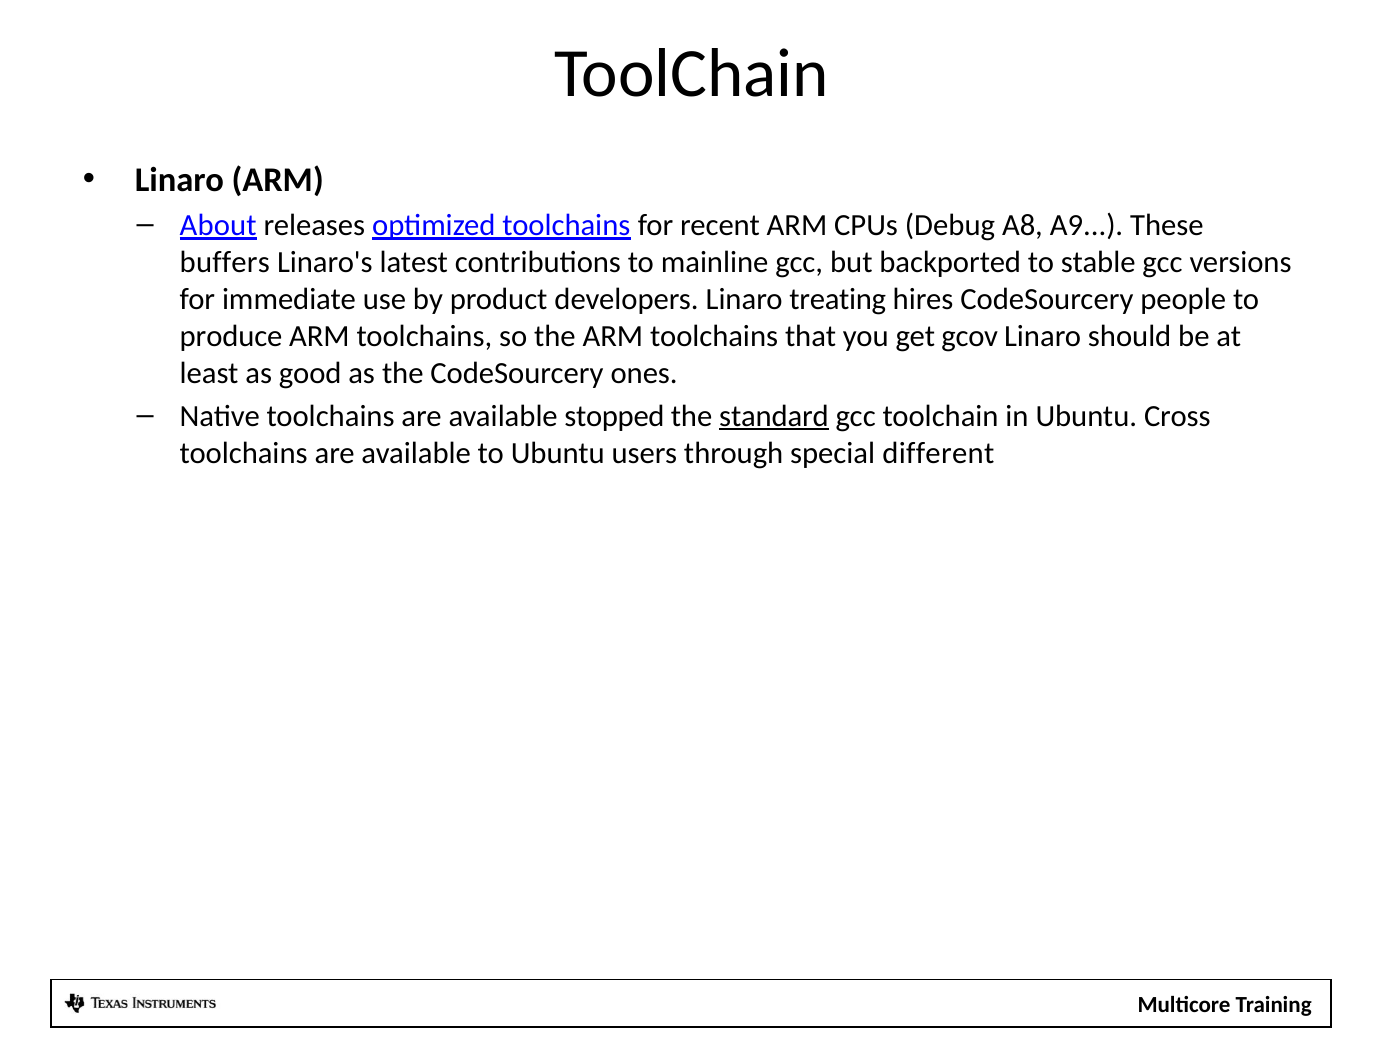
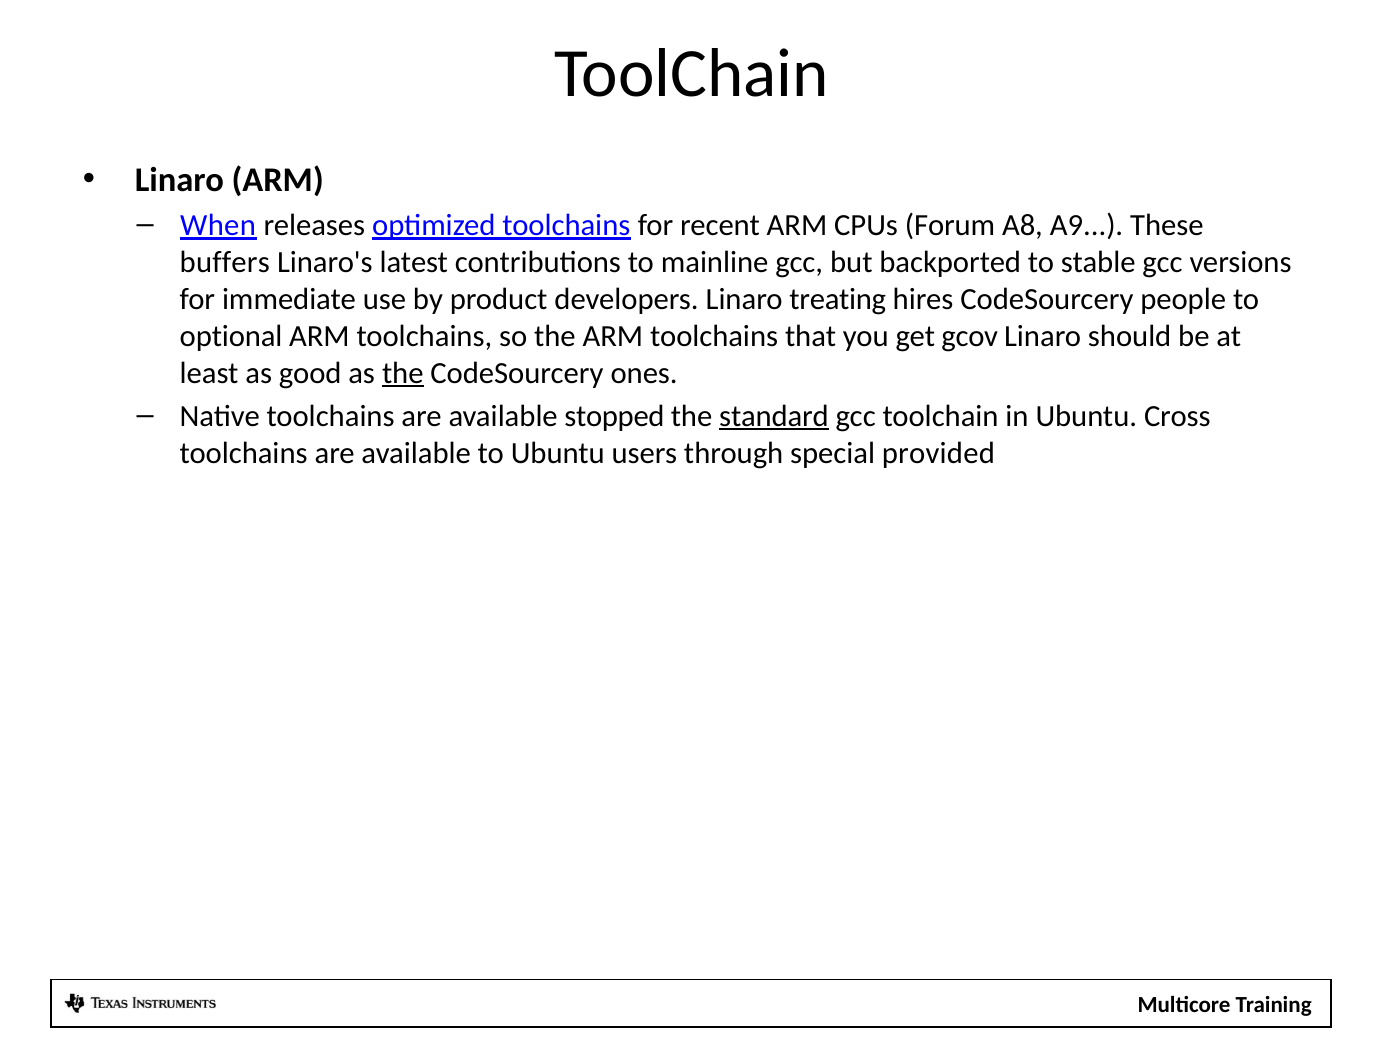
About: About -> When
Debug: Debug -> Forum
produce: produce -> optional
the at (403, 373) underline: none -> present
different: different -> provided
